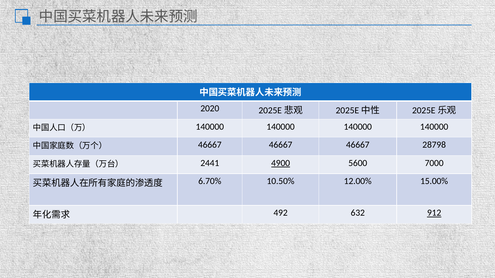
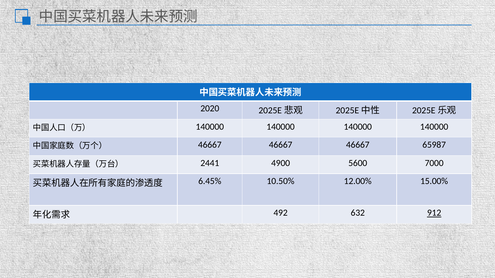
28798: 28798 -> 65987
4900 underline: present -> none
6.70%: 6.70% -> 6.45%
